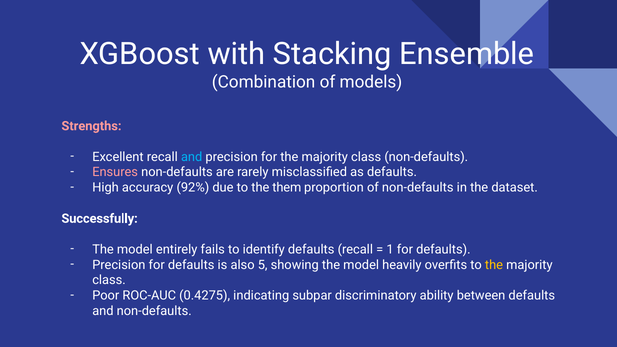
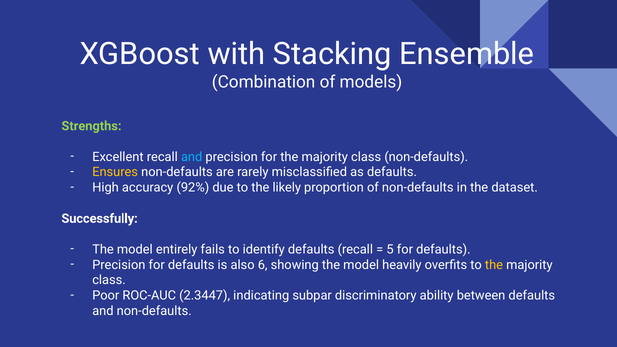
Strengths colour: pink -> light green
Ensures colour: pink -> yellow
them: them -> likely
1: 1 -> 5
5: 5 -> 6
0.4275: 0.4275 -> 2.3447
